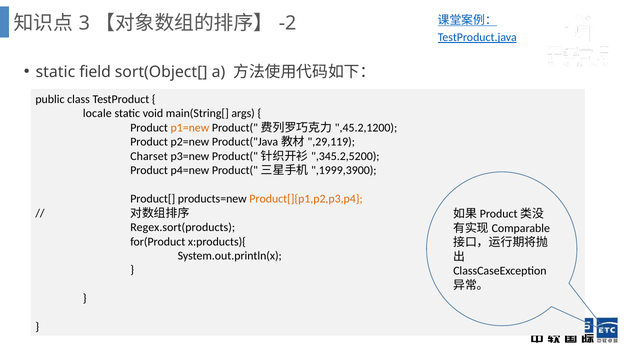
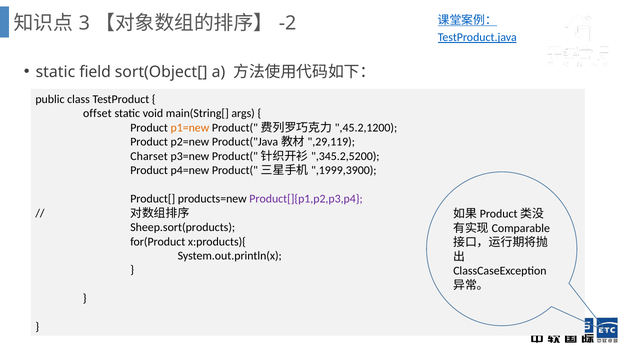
locale: locale -> offset
Product[]{p1,p2,p3,p4 colour: orange -> purple
Regex.sort(products: Regex.sort(products -> Sheep.sort(products
